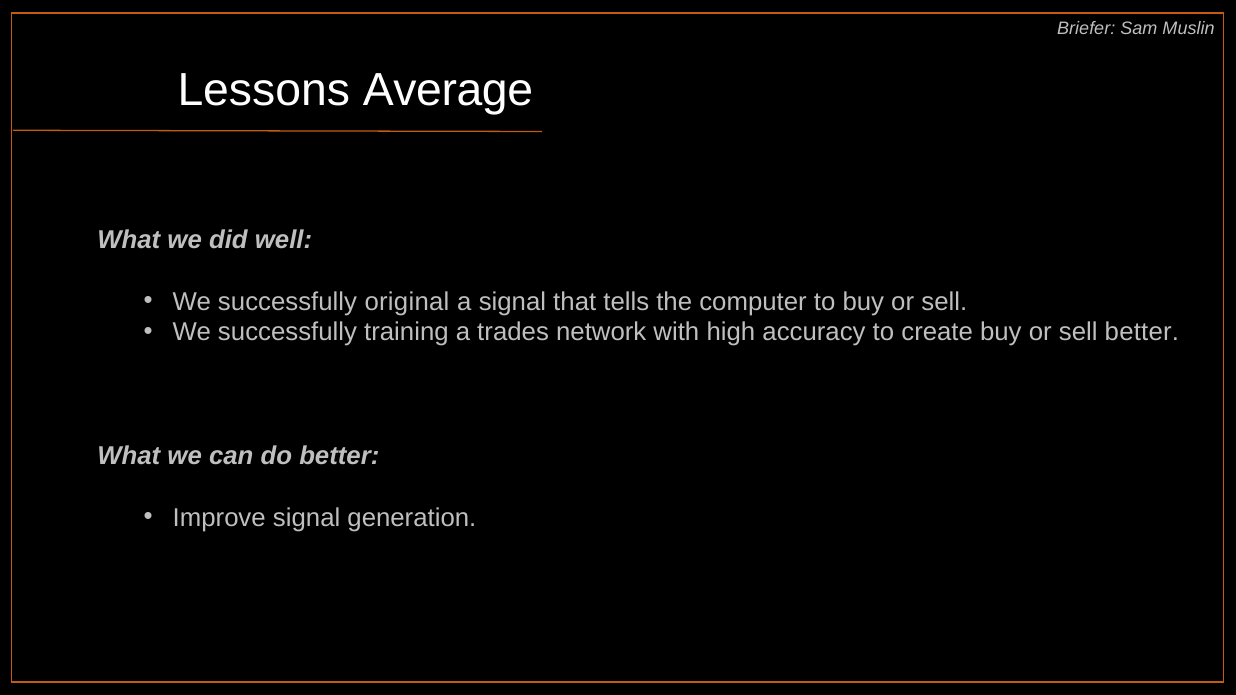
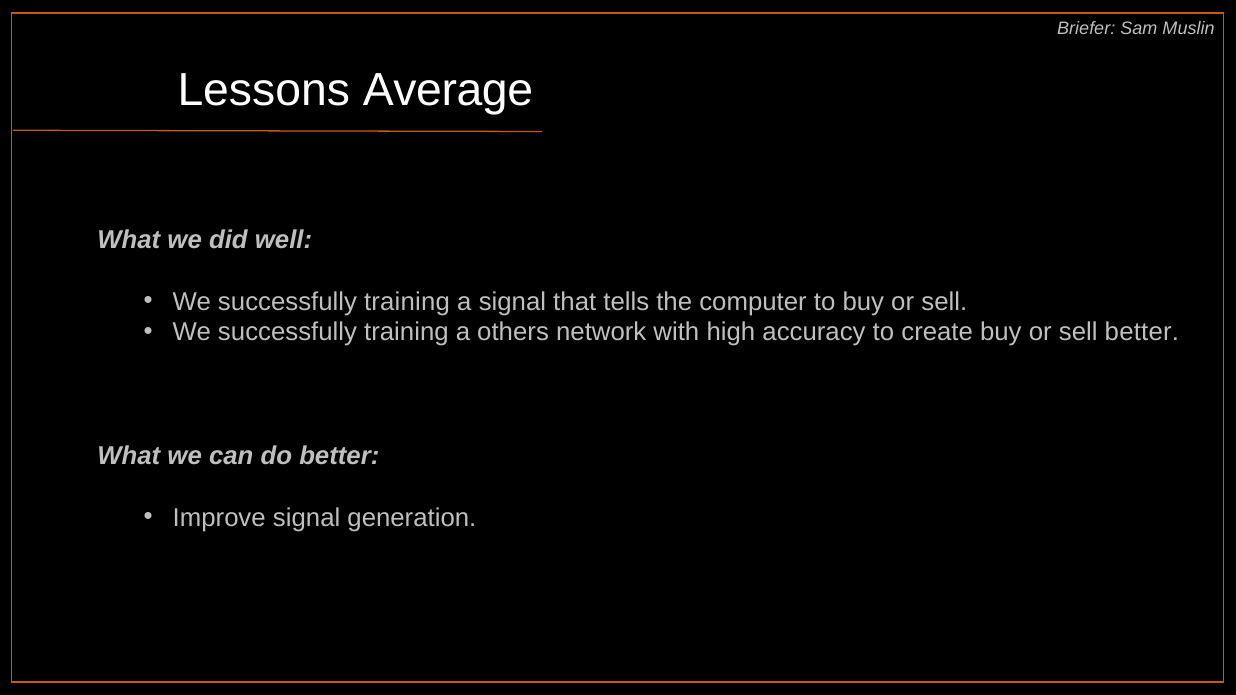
original at (407, 302): original -> training
trades: trades -> others
